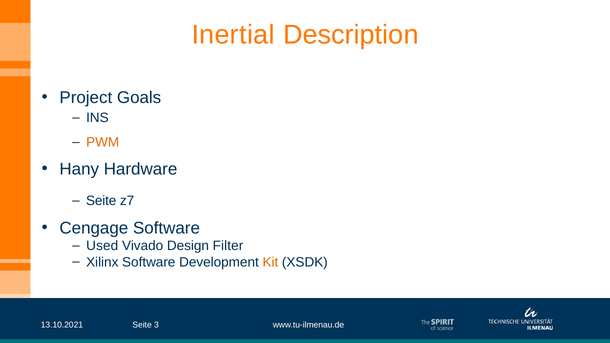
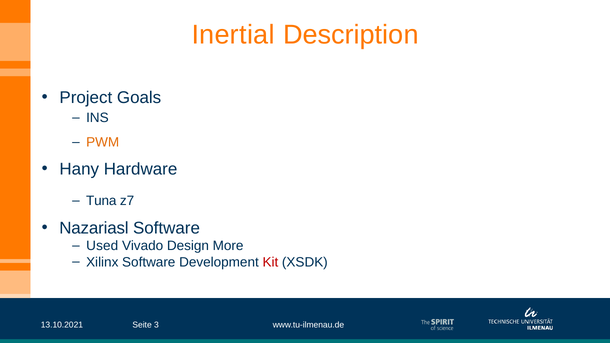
Seite at (101, 201): Seite -> Tuna
Cengage: Cengage -> Nazariasl
Filter: Filter -> More
Kit colour: orange -> red
